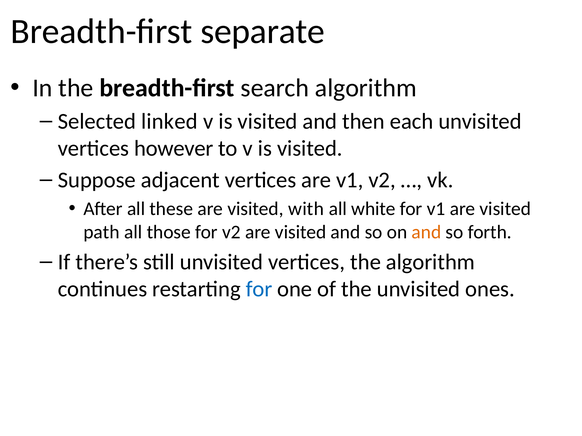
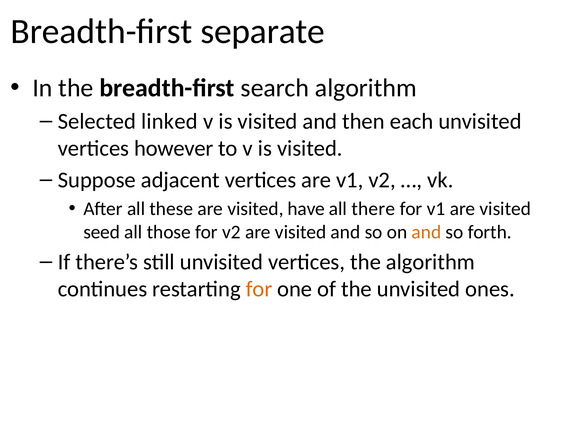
with: with -> have
white: white -> there
path: path -> seed
for at (259, 289) colour: blue -> orange
